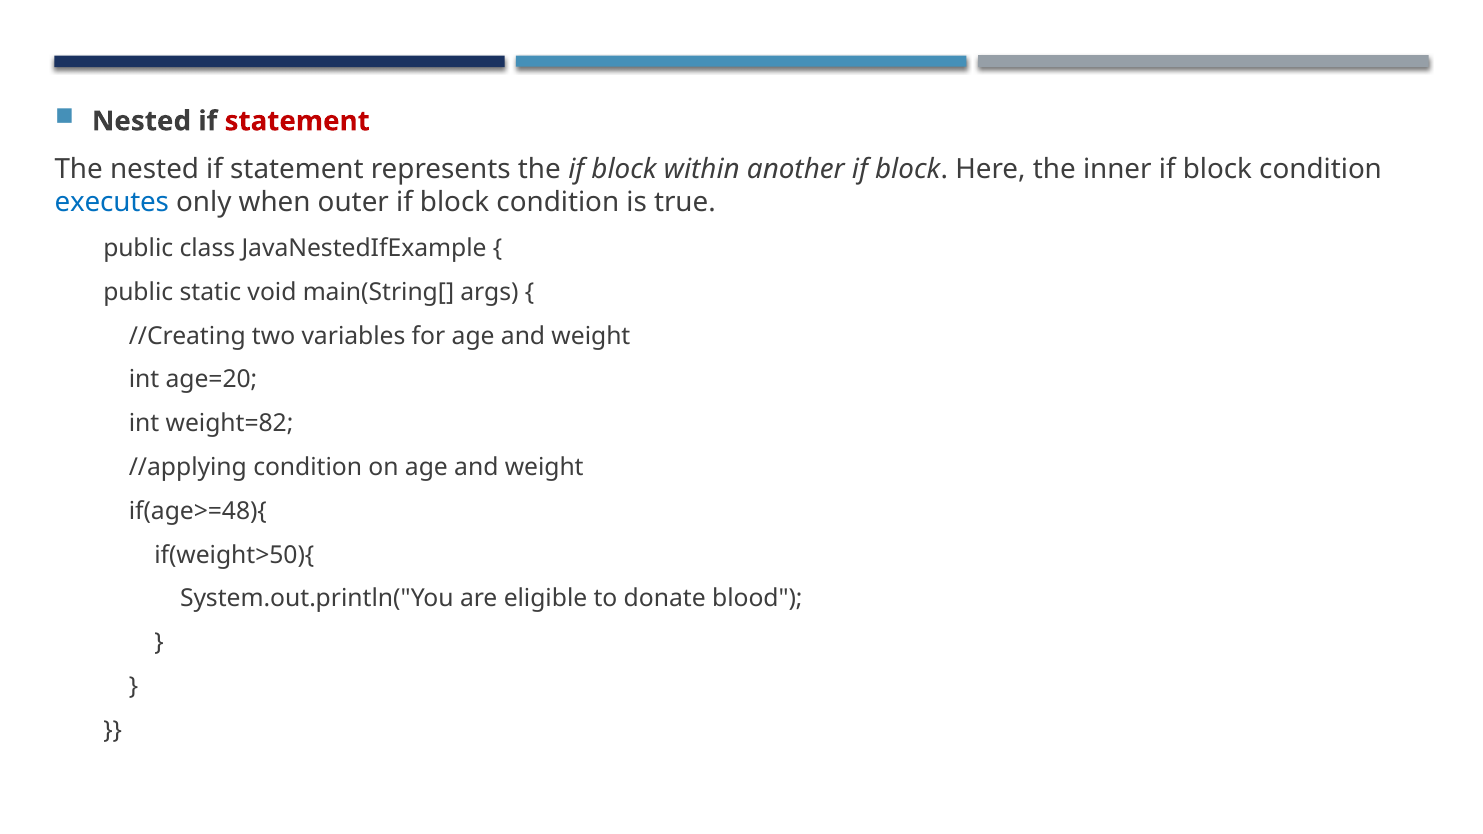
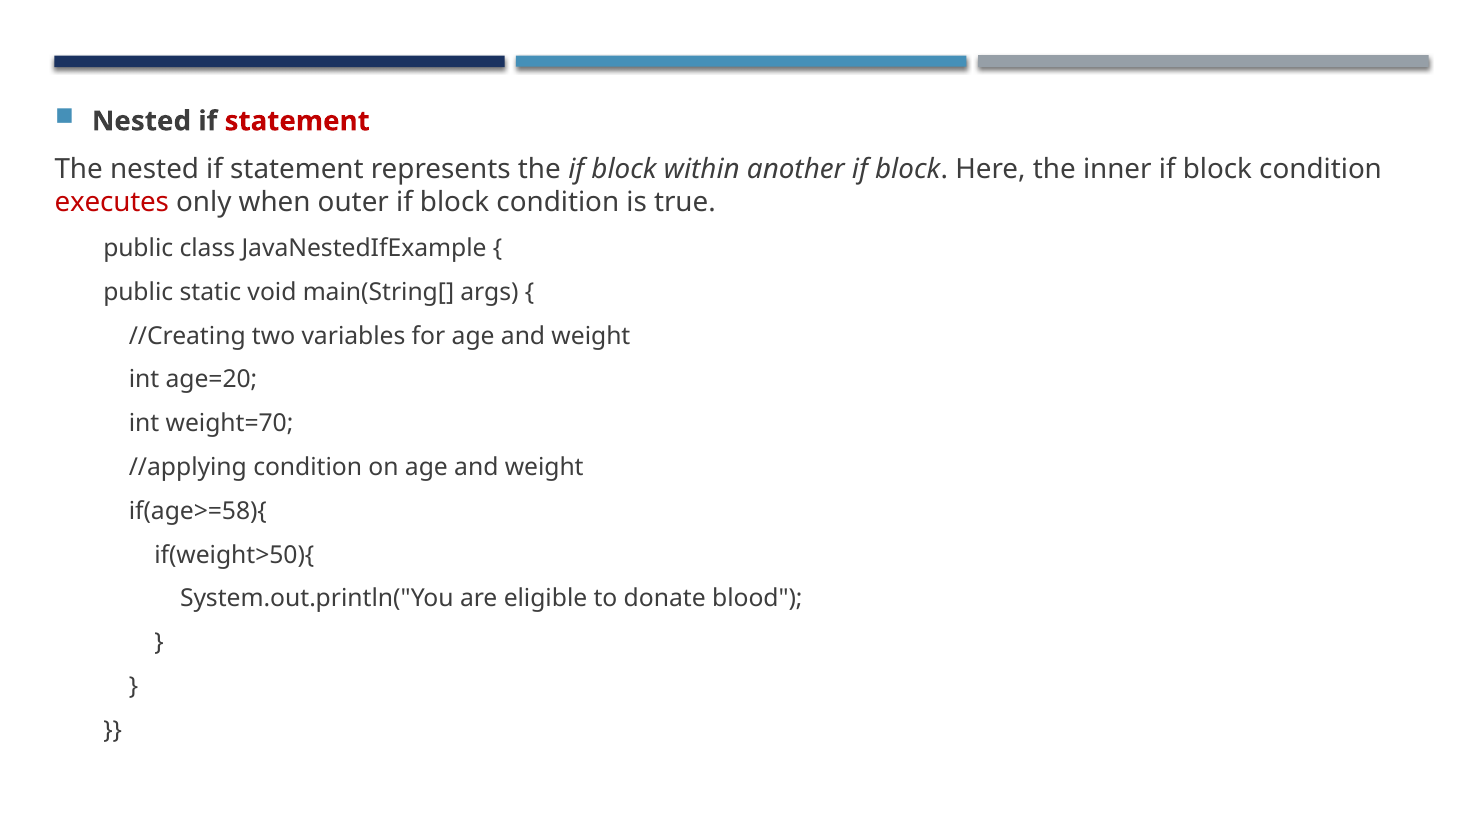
executes colour: blue -> red
weight=82: weight=82 -> weight=70
if(age>=48){: if(age>=48){ -> if(age>=58){
